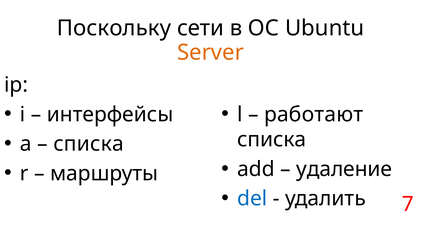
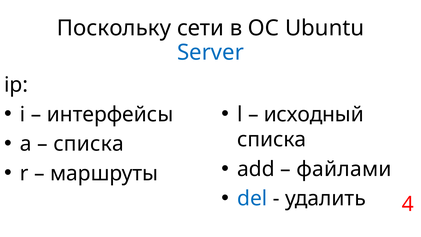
Server colour: orange -> blue
работают: работают -> исходный
удаление: удаление -> файлами
7: 7 -> 4
